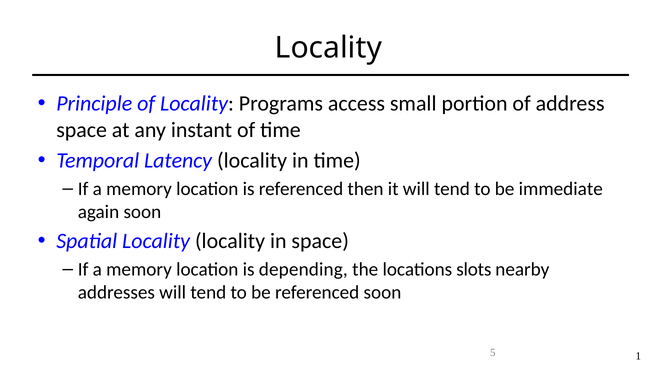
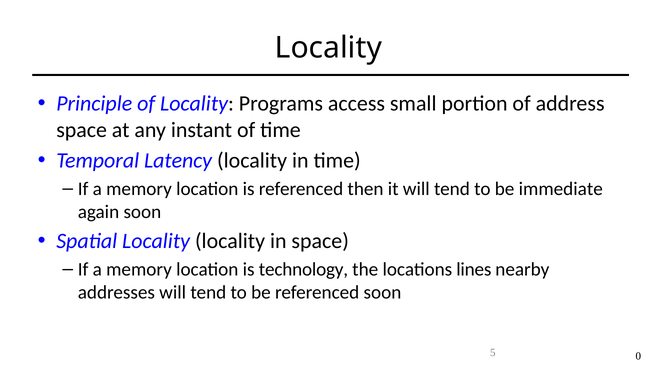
depending: depending -> technology
slots: slots -> lines
1: 1 -> 0
